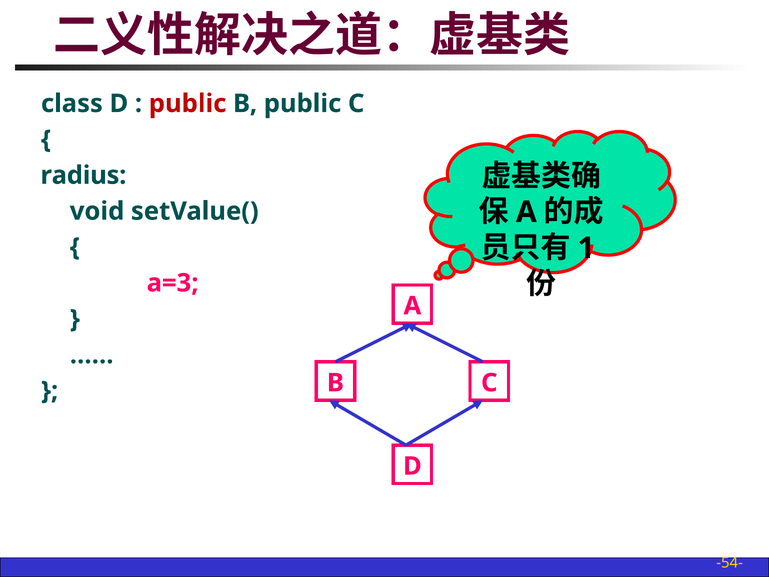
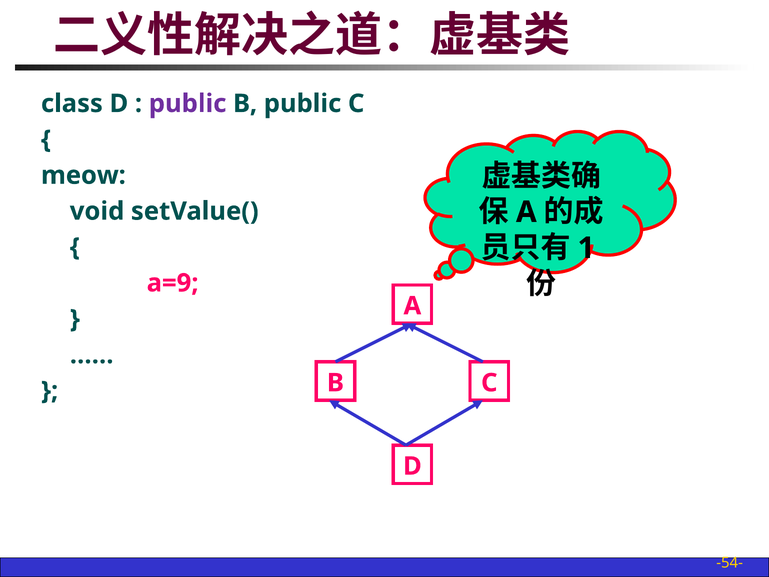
public at (188, 104) colour: red -> purple
radius: radius -> meow
a=3: a=3 -> a=9
